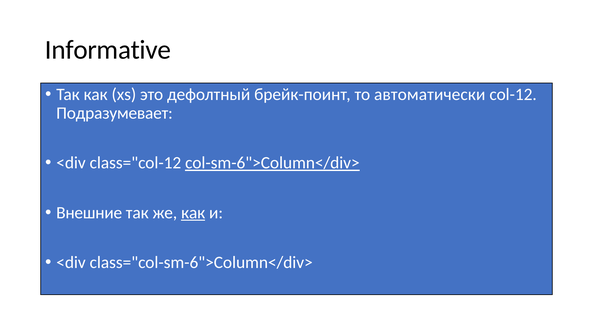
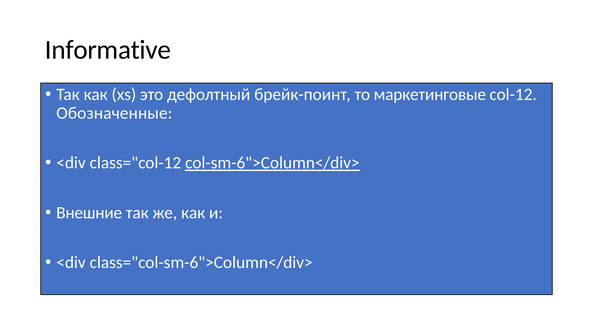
автоматически: автоматически -> маркетинговые
Подразумевает: Подразумевает -> Обозначенные
как at (193, 212) underline: present -> none
